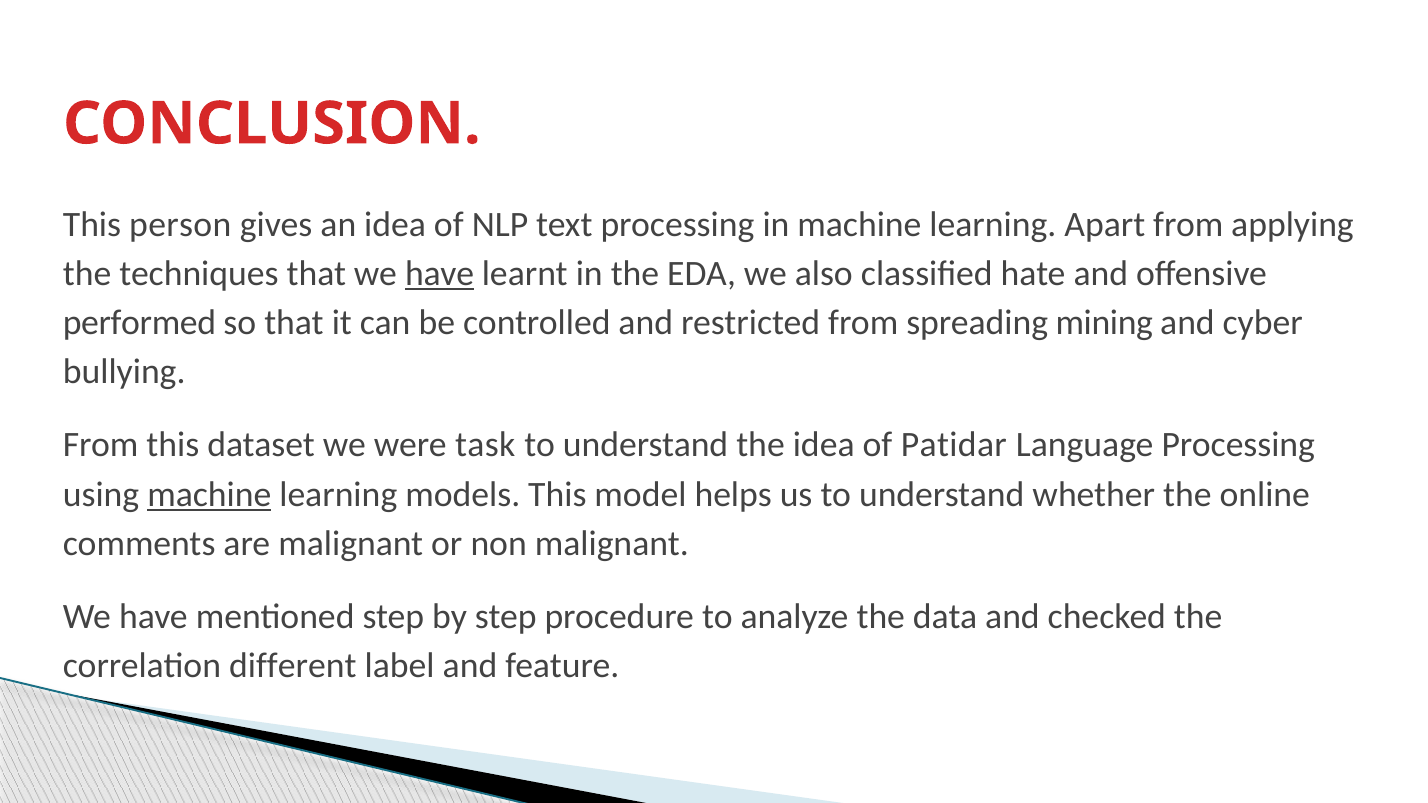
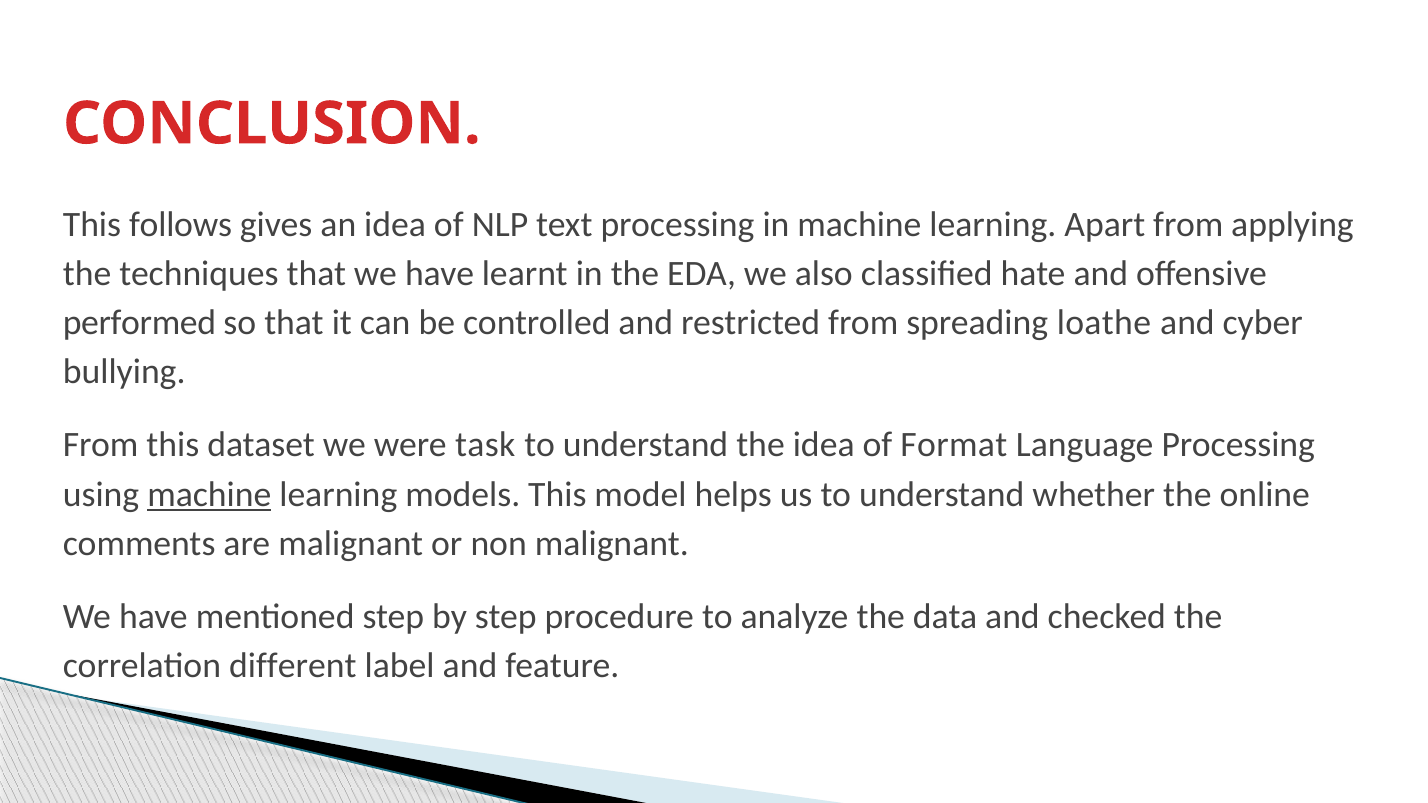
person: person -> follows
have at (440, 274) underline: present -> none
mining: mining -> loathe
Patidar: Patidar -> Format
